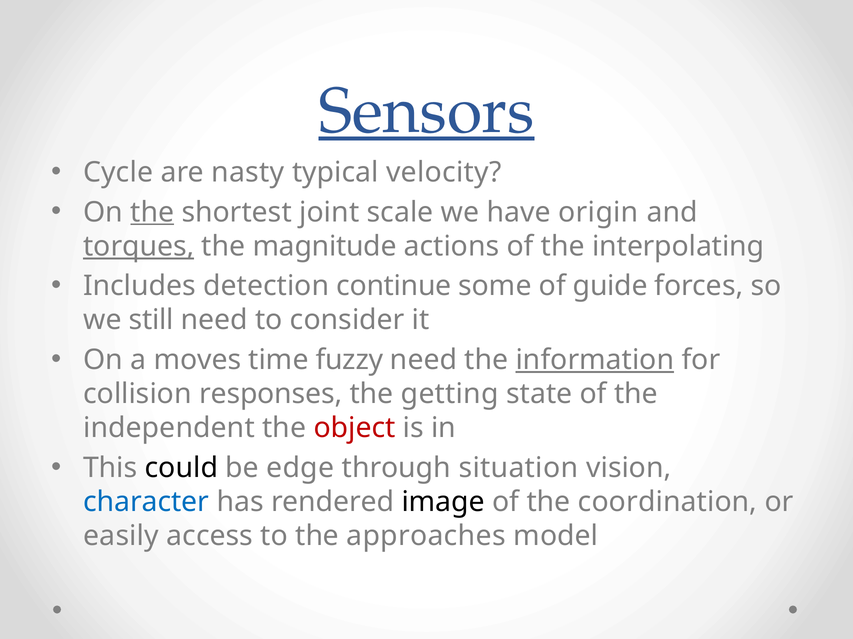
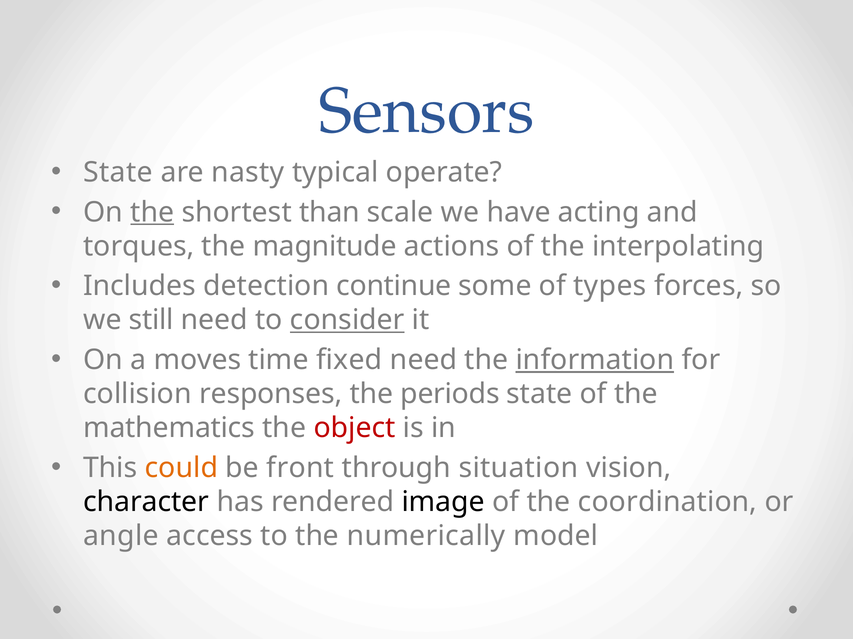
Sensors underline: present -> none
Cycle at (118, 173): Cycle -> State
velocity: velocity -> operate
joint: joint -> than
origin: origin -> acting
torques underline: present -> none
guide: guide -> types
consider underline: none -> present
fuzzy: fuzzy -> fixed
getting: getting -> periods
independent: independent -> mathematics
could colour: black -> orange
edge: edge -> front
character colour: blue -> black
easily: easily -> angle
approaches: approaches -> numerically
